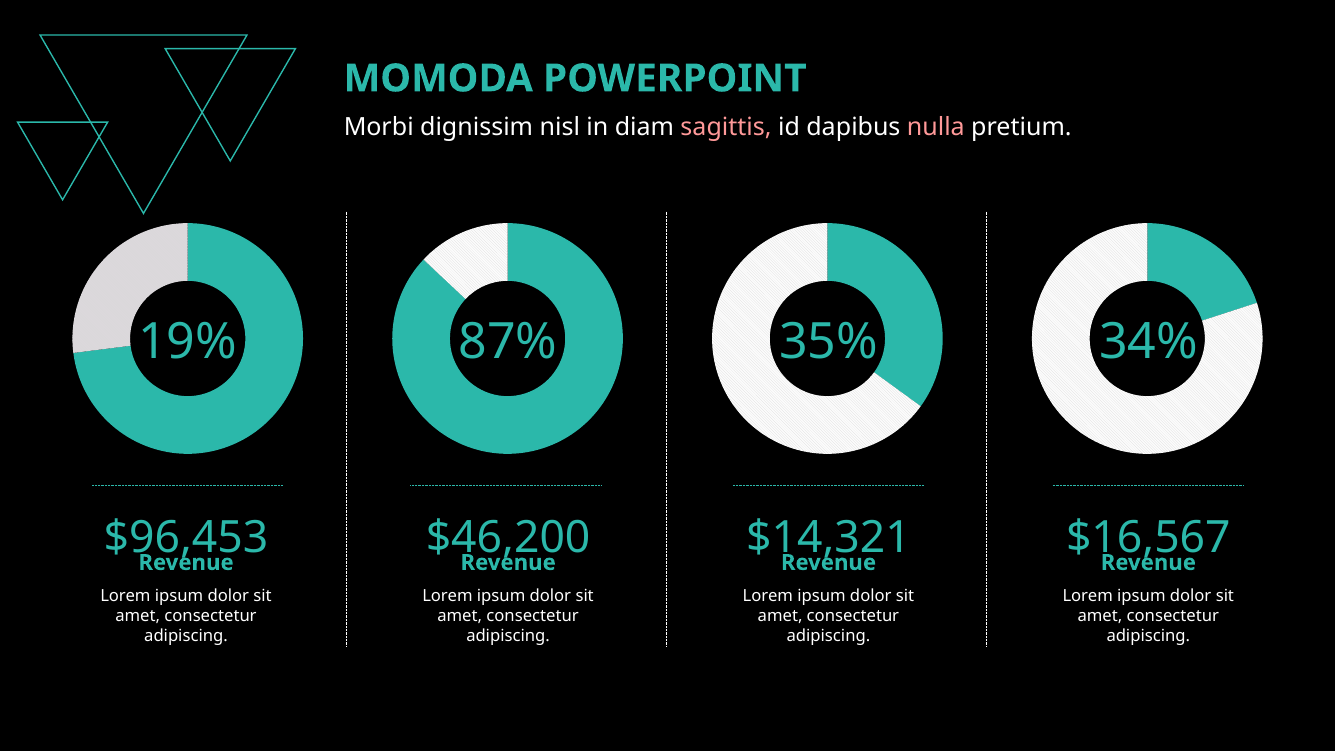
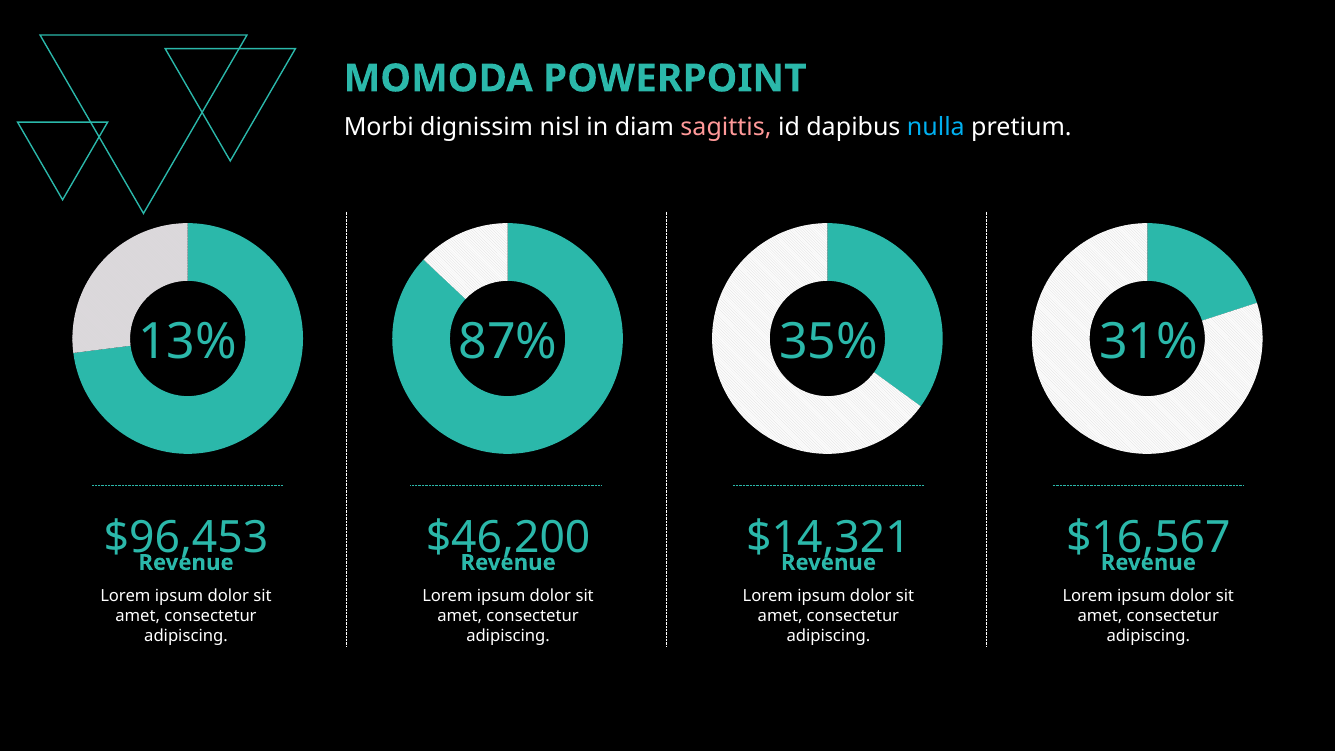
nulla colour: pink -> light blue
19%: 19% -> 13%
34%: 34% -> 31%
